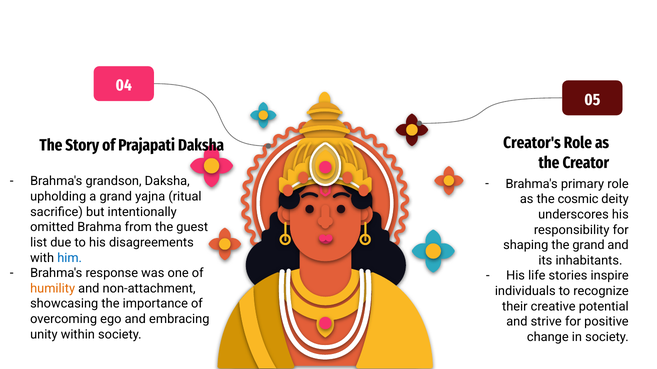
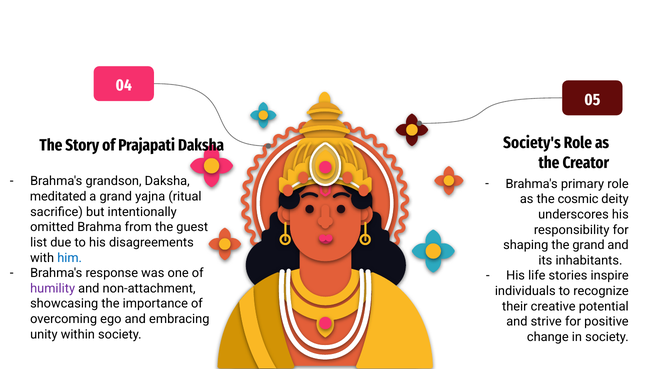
Creator's: Creator's -> Society's
upholding: upholding -> meditated
humility colour: orange -> purple
